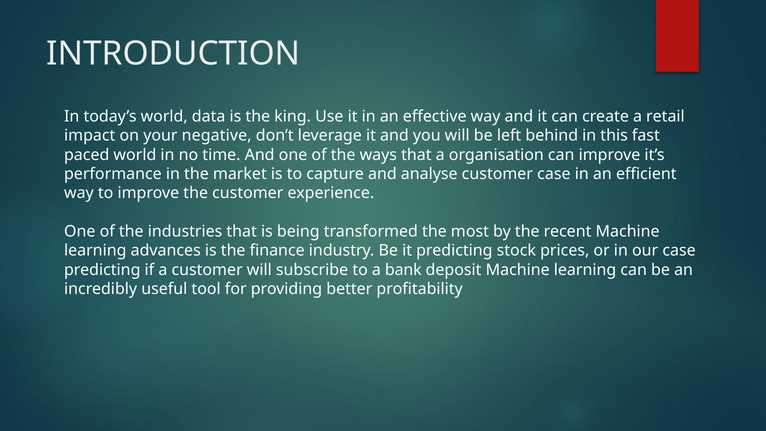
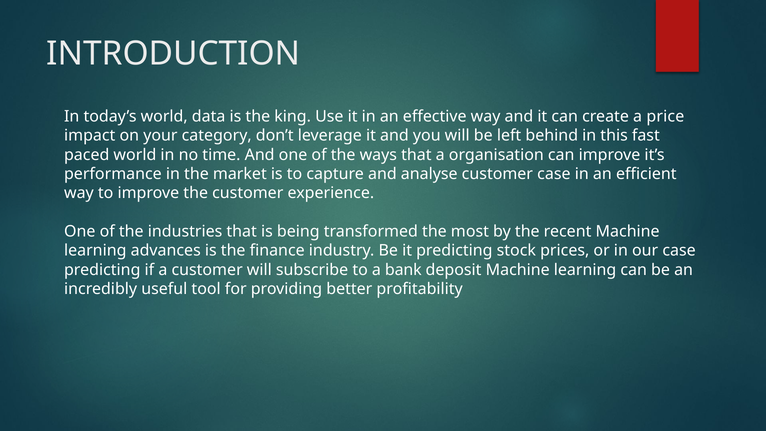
retail: retail -> price
negative: negative -> category
